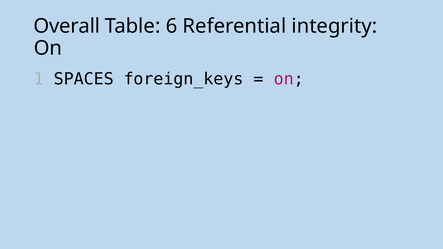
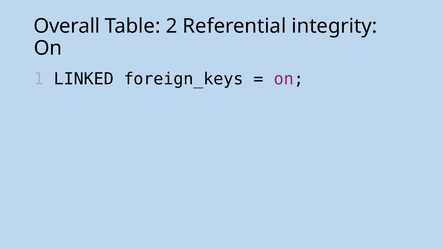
6: 6 -> 2
SPACES: SPACES -> LINKED
